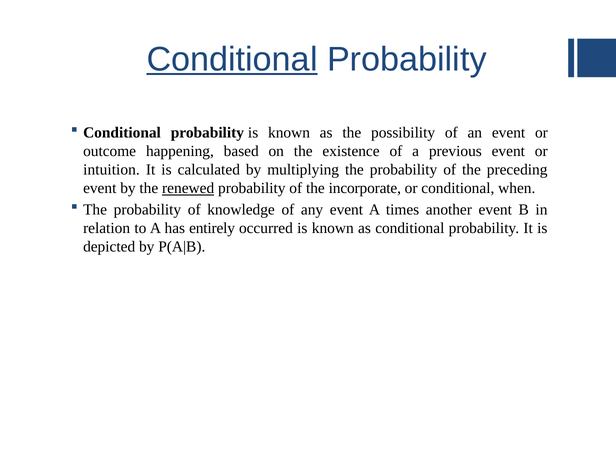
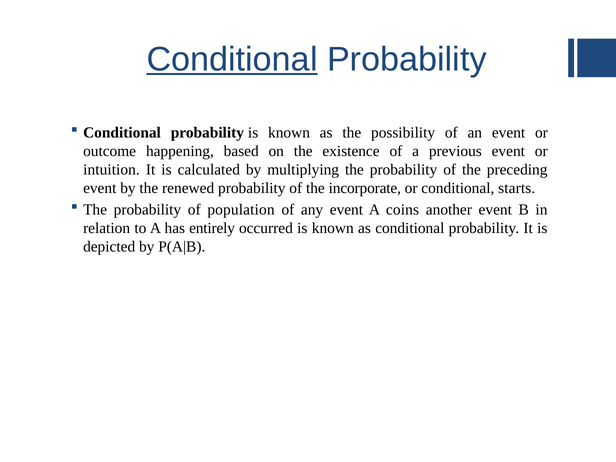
renewed underline: present -> none
when: when -> starts
knowledge: knowledge -> population
times: times -> coins
